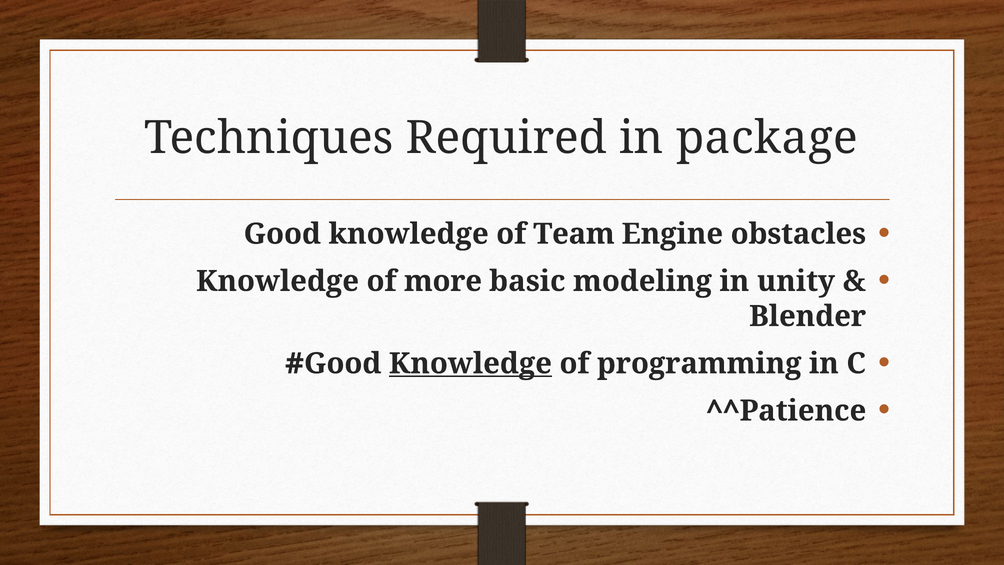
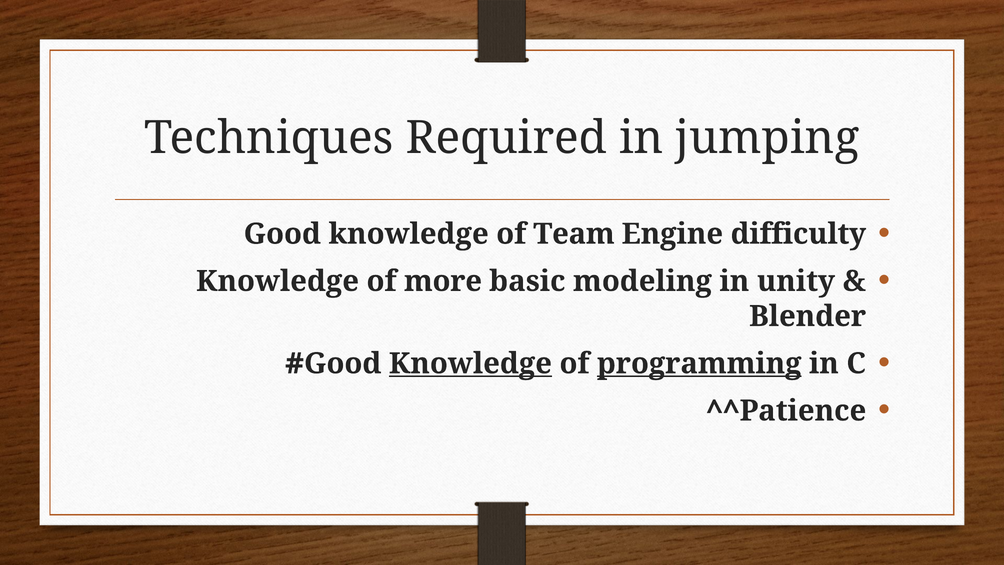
package: package -> jumping
obstacles: obstacles -> difficulty
programming underline: none -> present
